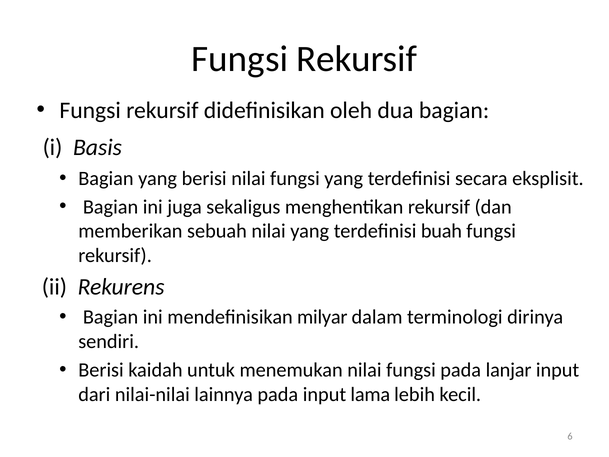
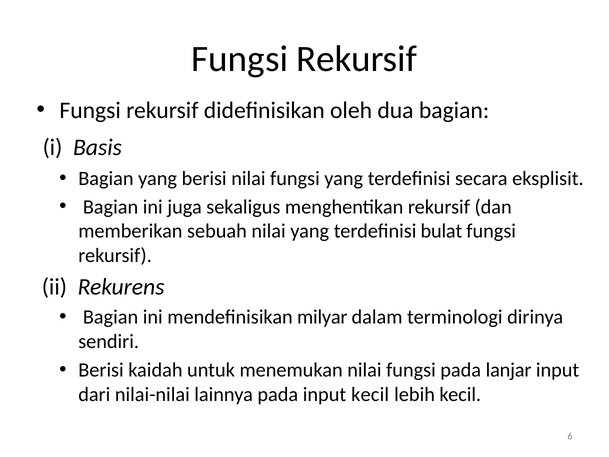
buah: buah -> bulat
input lama: lama -> kecil
